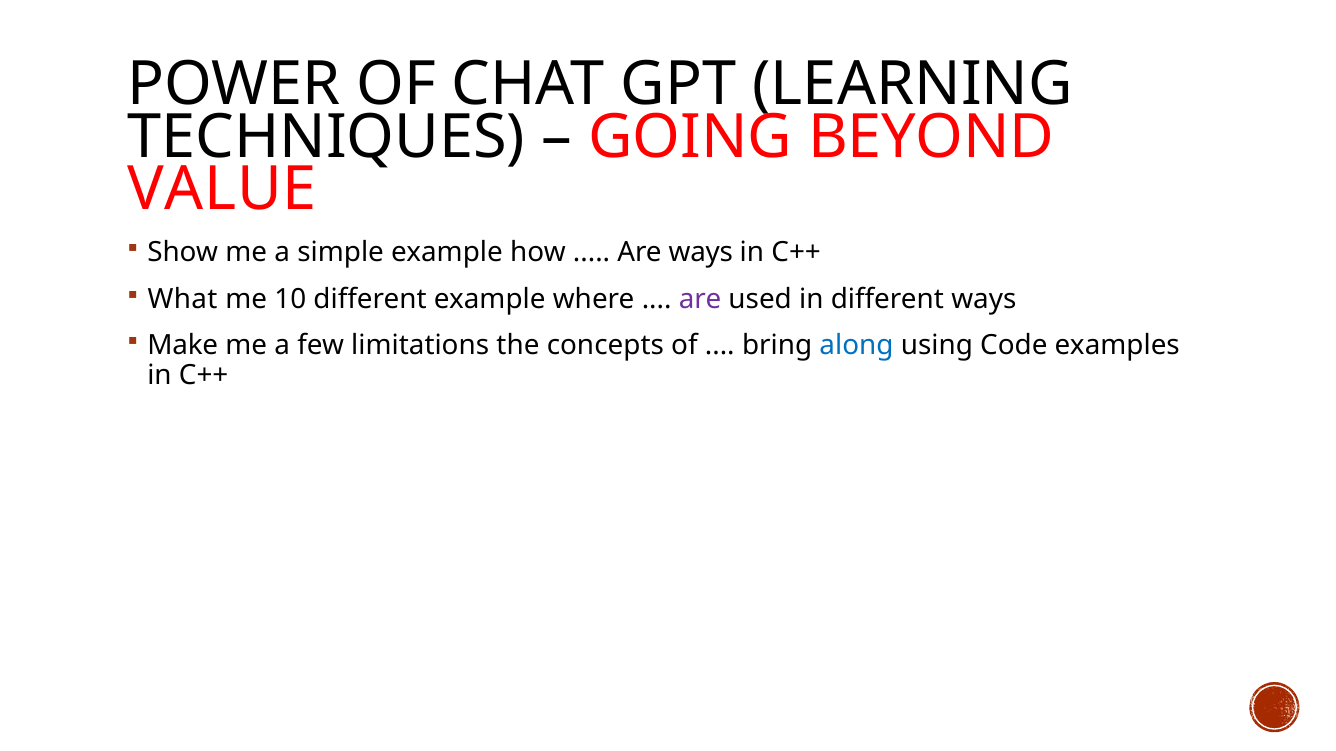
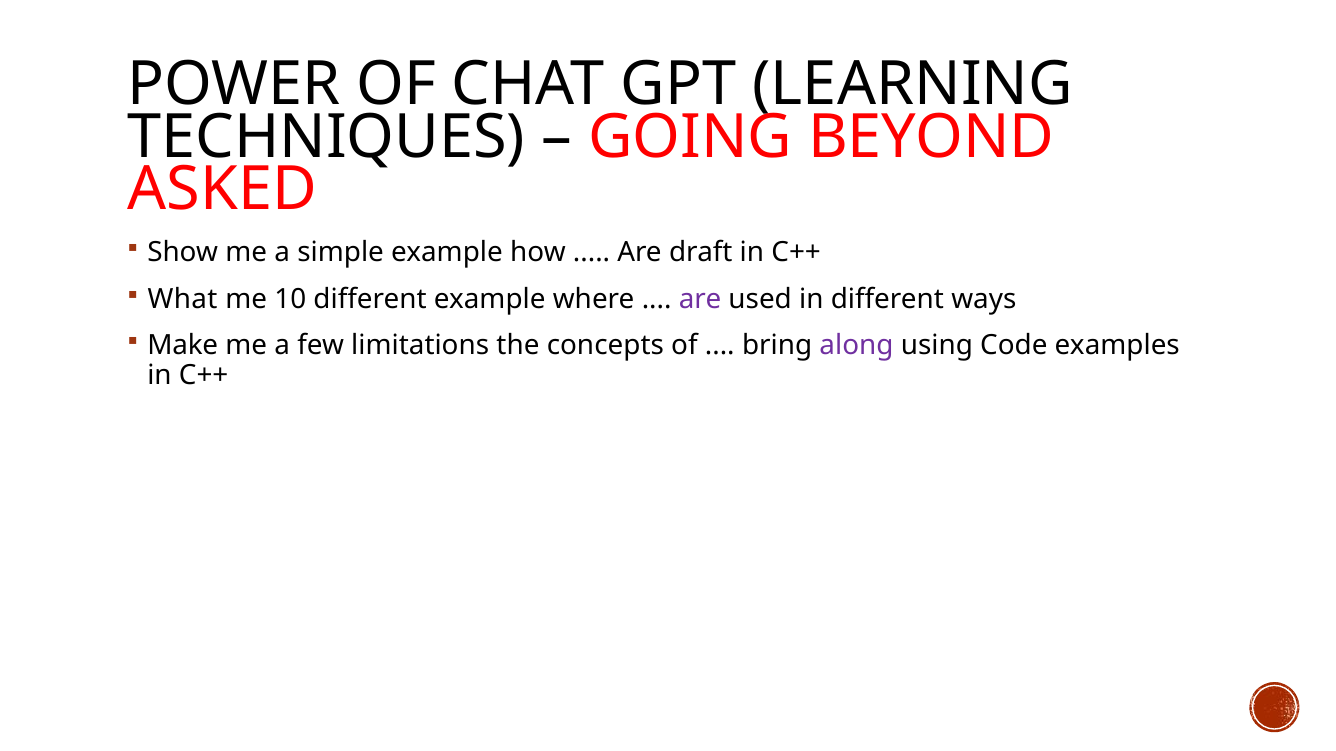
VALUE: VALUE -> ASKED
Are ways: ways -> draft
along colour: blue -> purple
